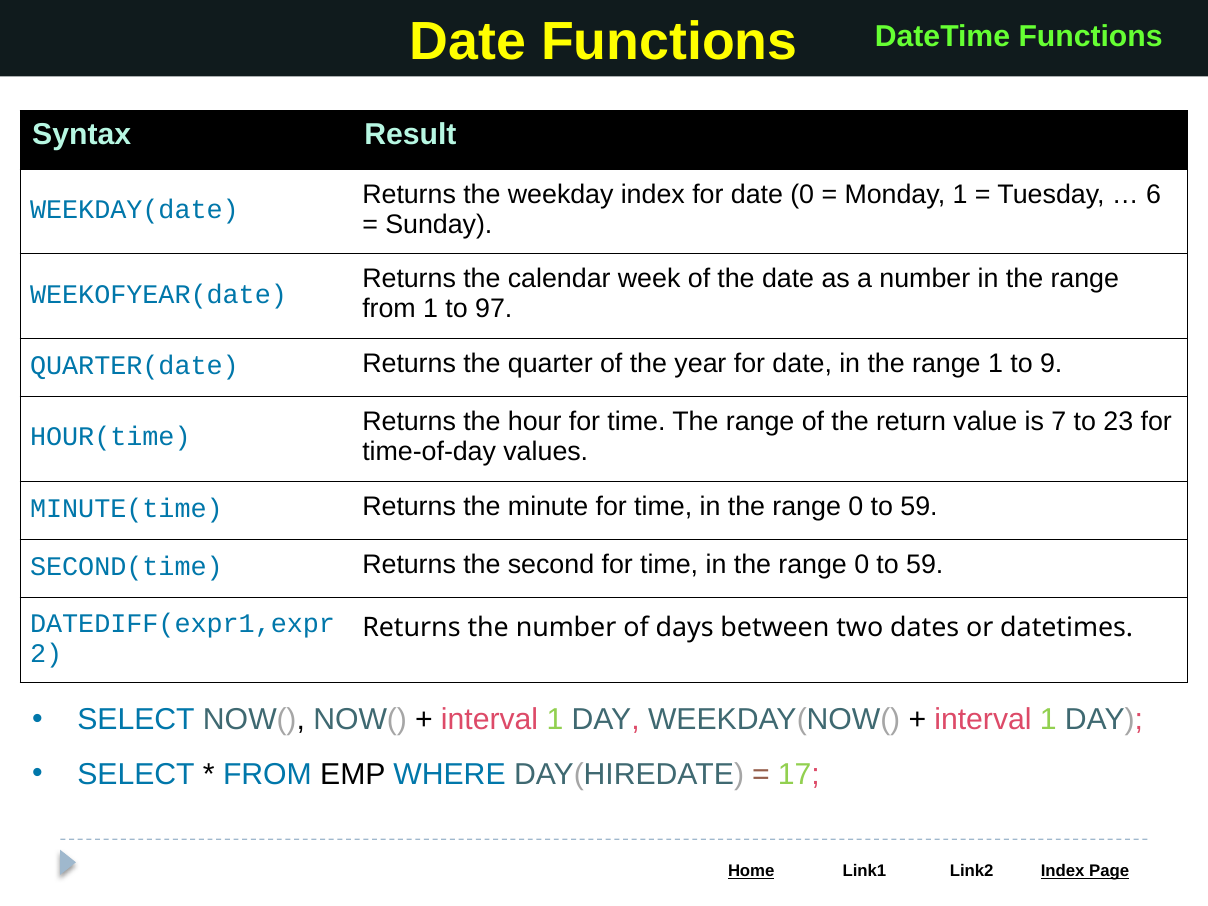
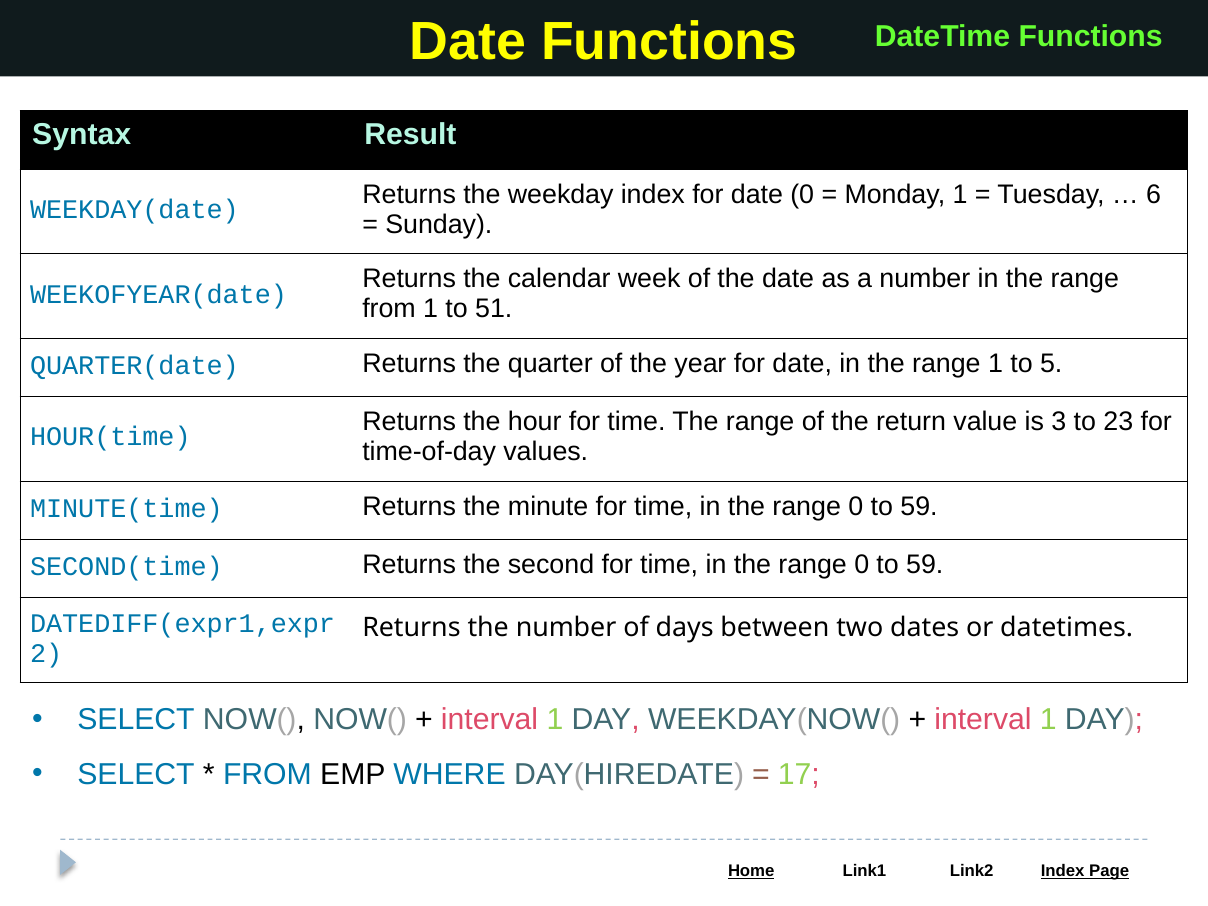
97: 97 -> 51
9: 9 -> 5
7: 7 -> 3
